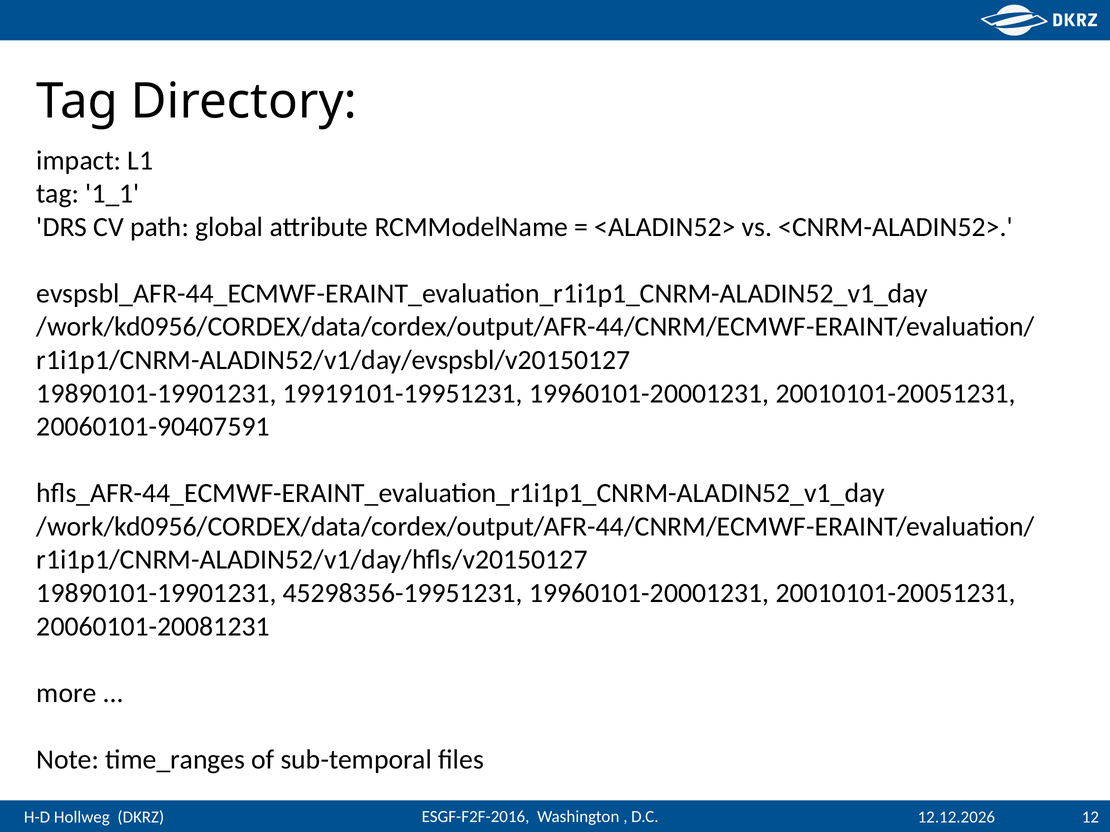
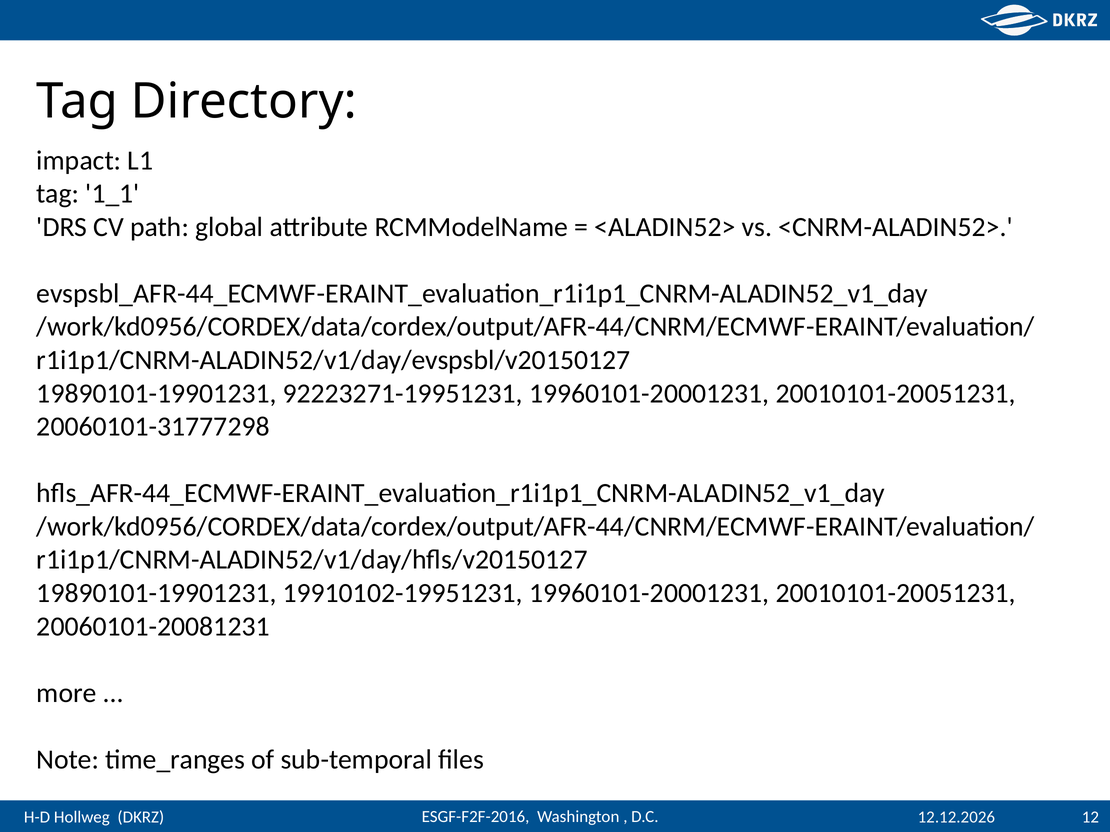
19919101-19951231: 19919101-19951231 -> 92223271-19951231
20060101-90407591: 20060101-90407591 -> 20060101-31777298
45298356-19951231: 45298356-19951231 -> 19910102-19951231
